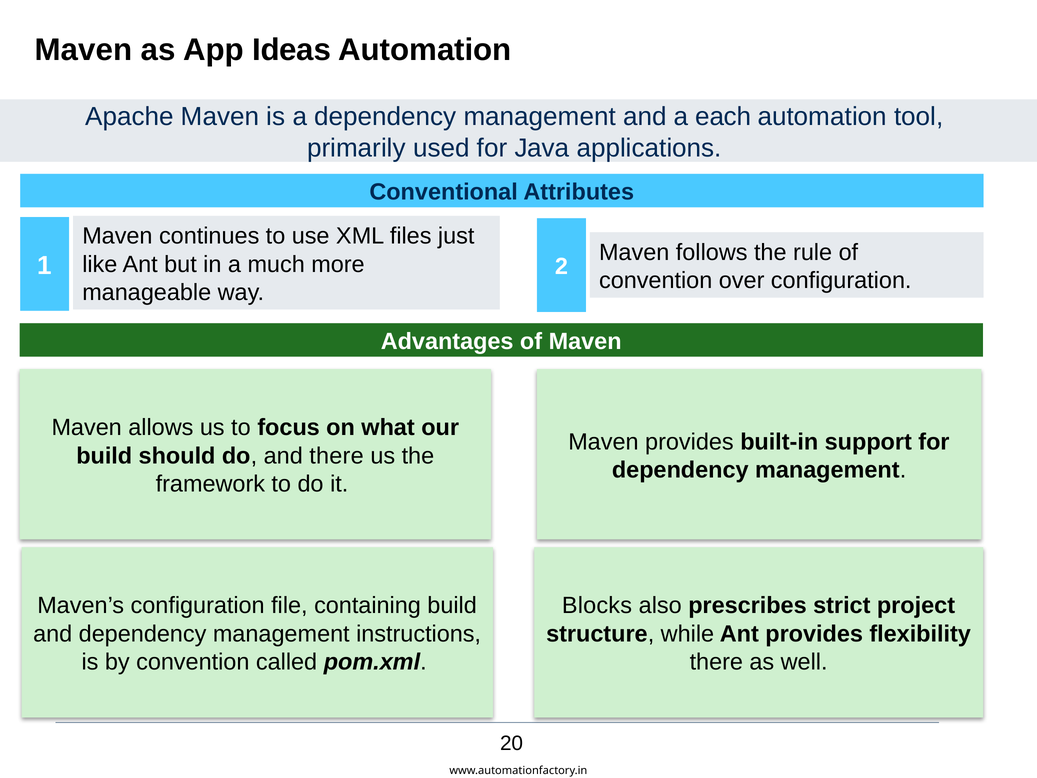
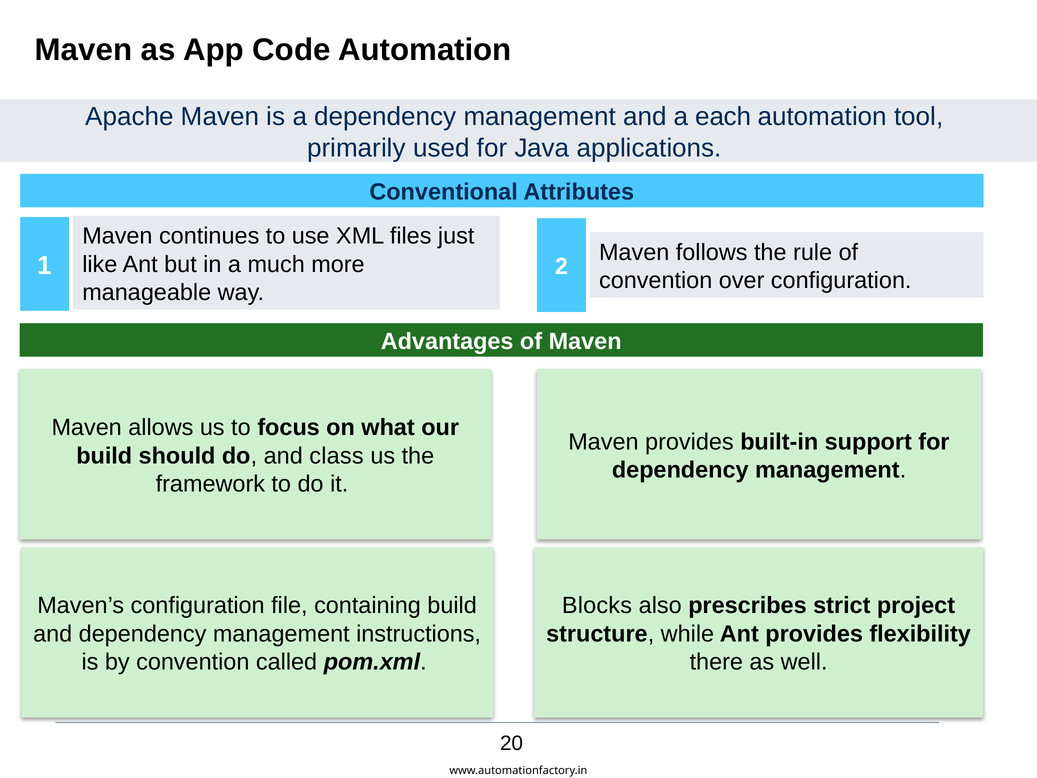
Ideas: Ideas -> Code
and there: there -> class
